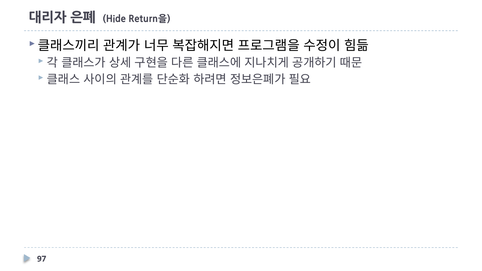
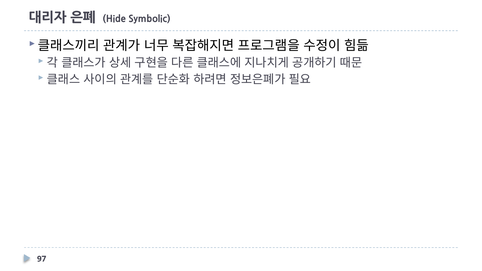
Return을: Return을 -> Symbolic
